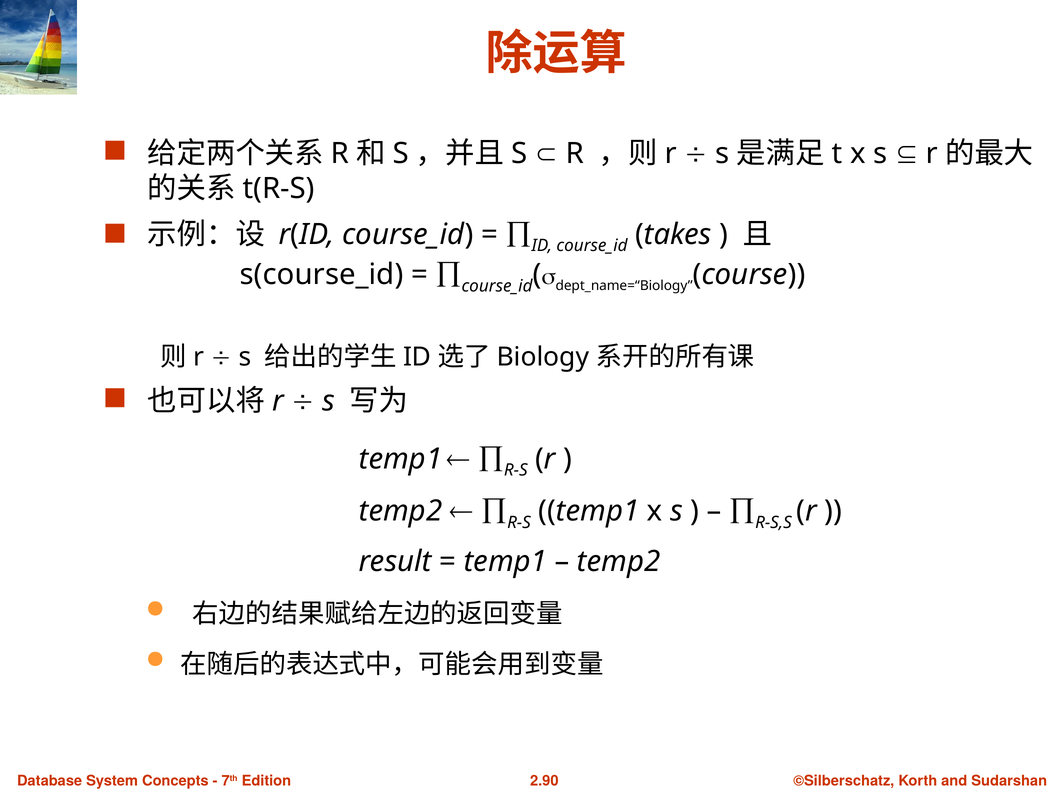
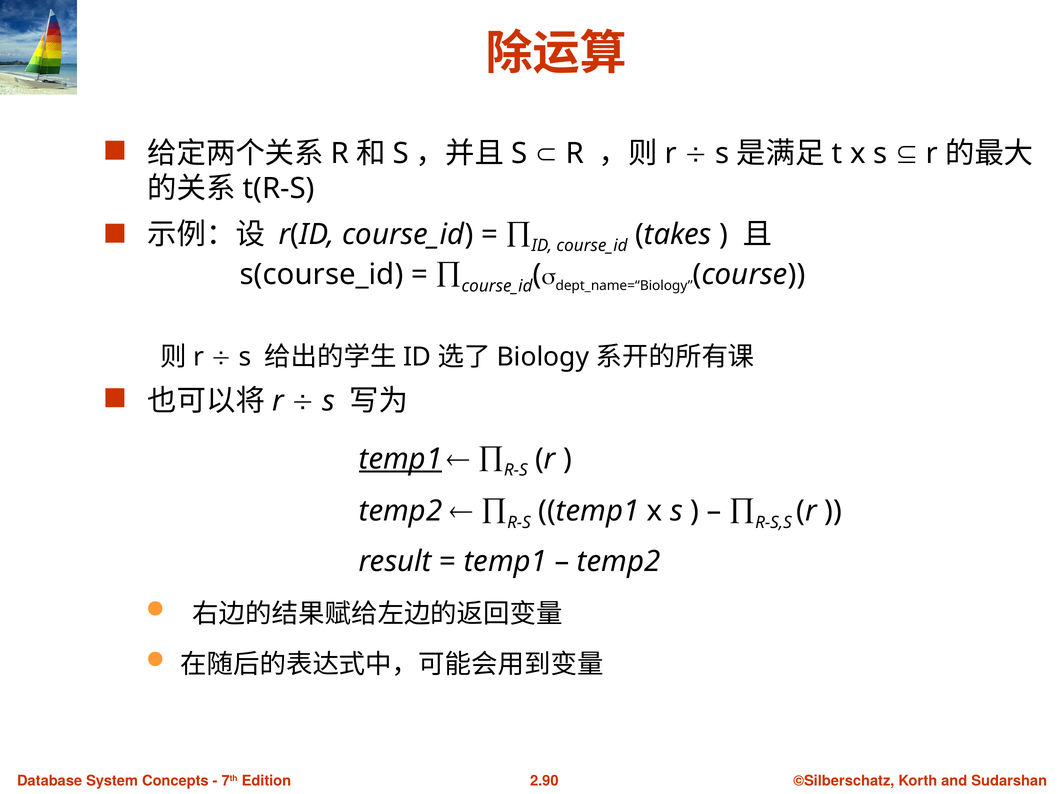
temp1 at (401, 459) underline: none -> present
